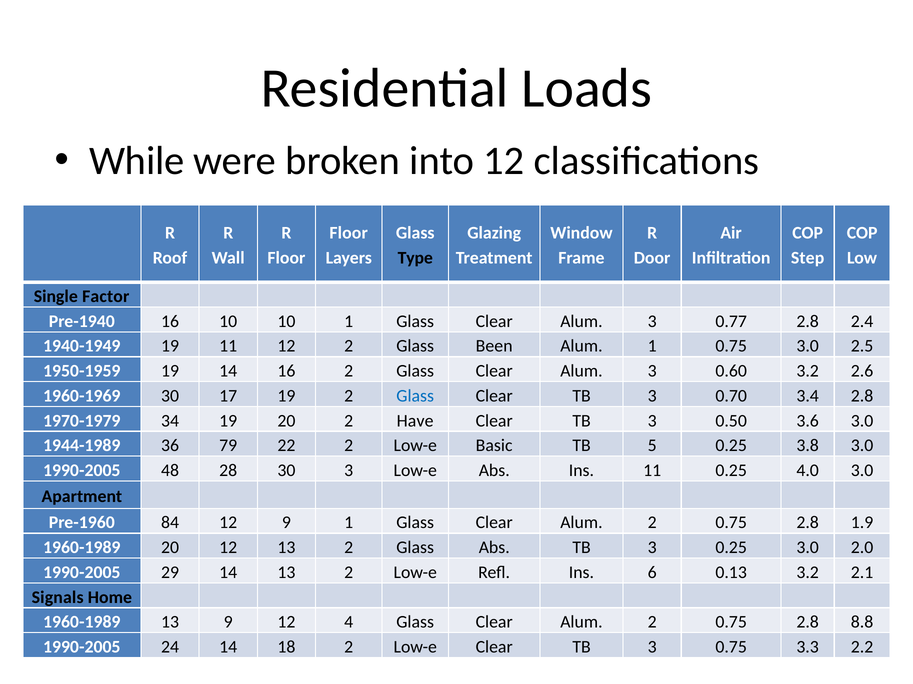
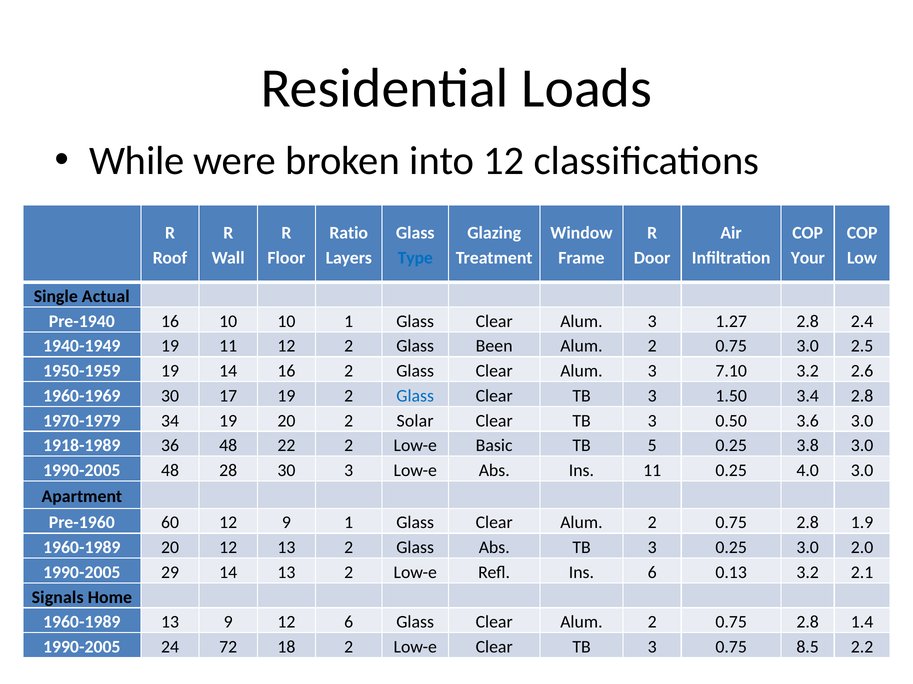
Floor at (349, 233): Floor -> Ratio
Type colour: black -> blue
Step: Step -> Your
Factor: Factor -> Actual
0.77: 0.77 -> 1.27
1 at (652, 347): 1 -> 2
0.60: 0.60 -> 7.10
0.70: 0.70 -> 1.50
Have: Have -> Solar
1944-1989: 1944-1989 -> 1918-1989
36 79: 79 -> 48
84: 84 -> 60
12 4: 4 -> 6
8.8: 8.8 -> 1.4
24 14: 14 -> 72
3.3: 3.3 -> 8.5
